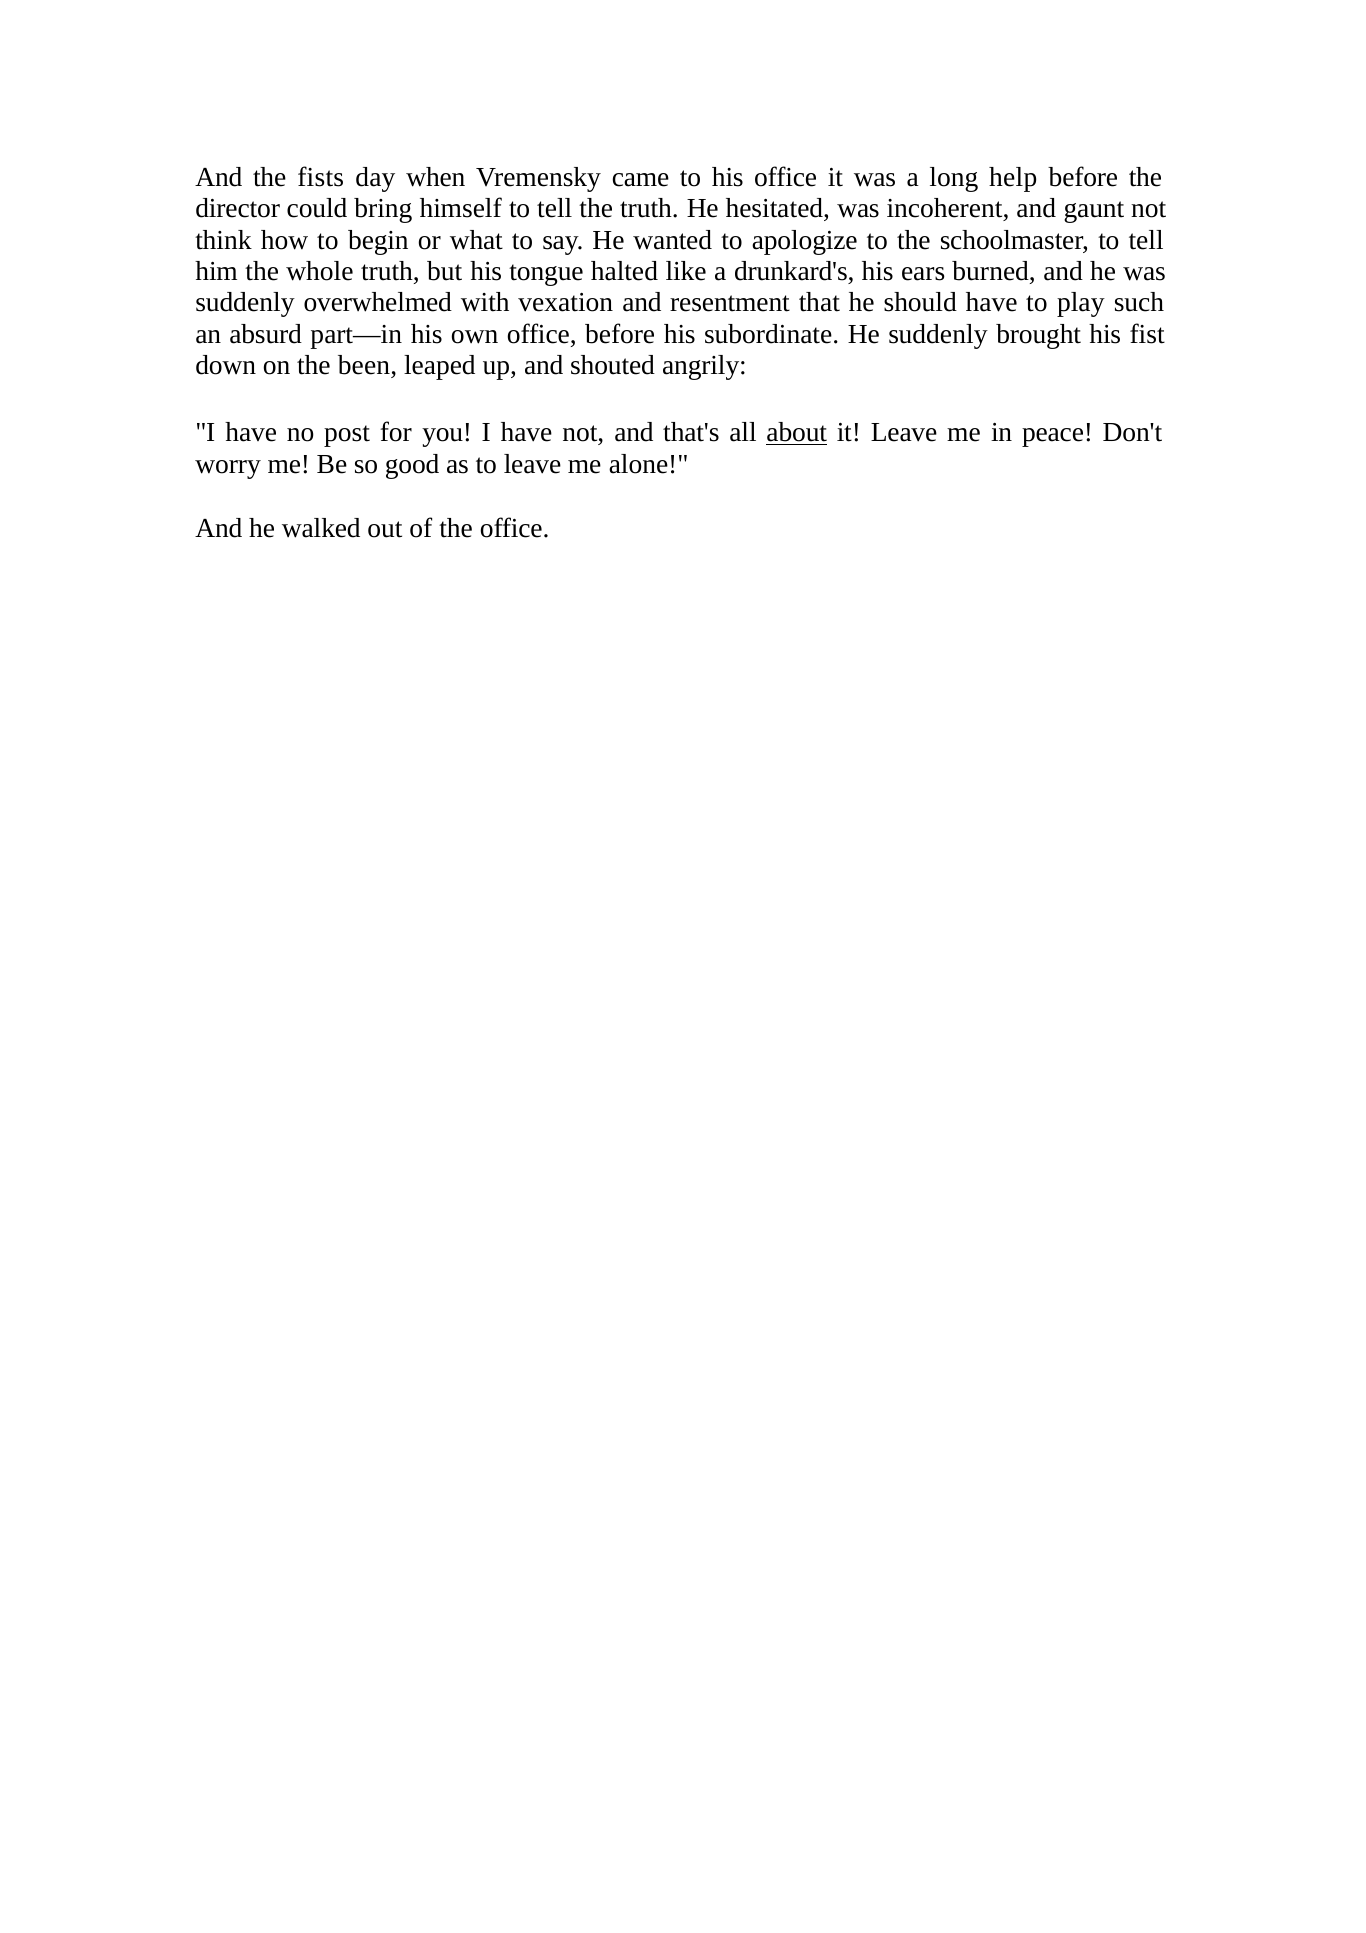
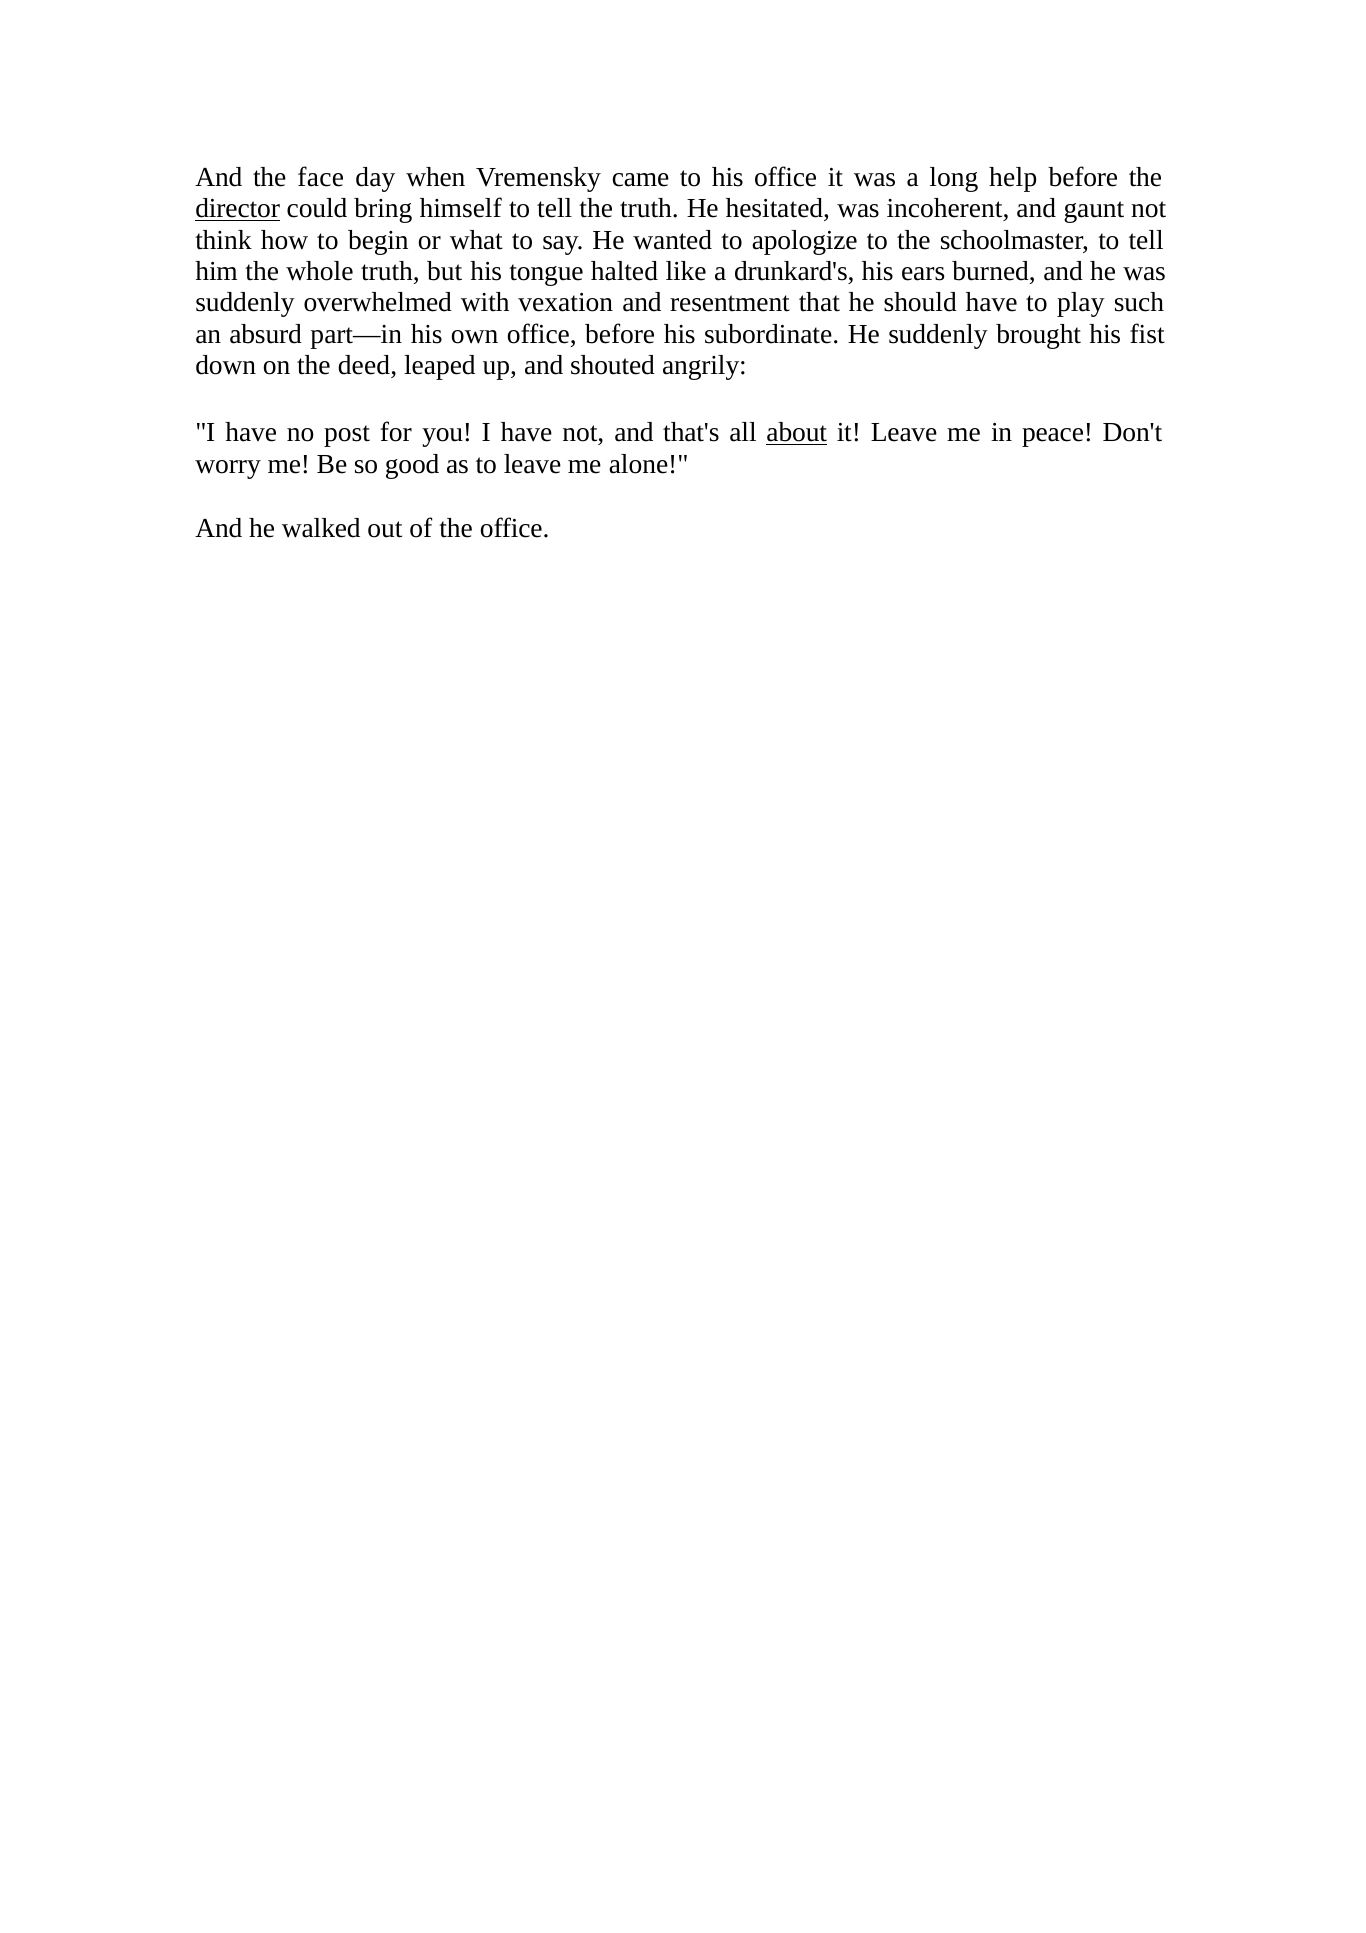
fists: fists -> face
director underline: none -> present
been: been -> deed
